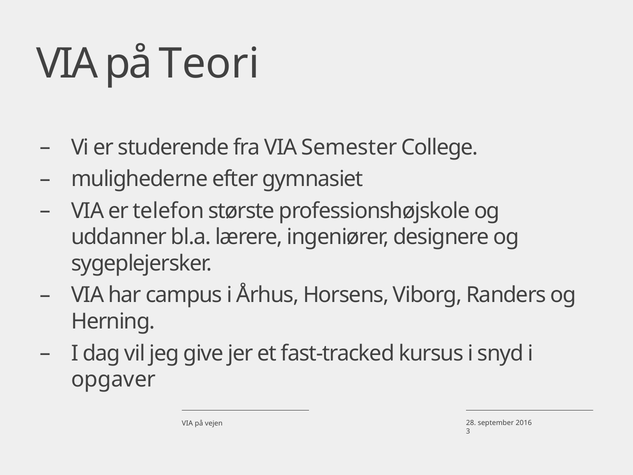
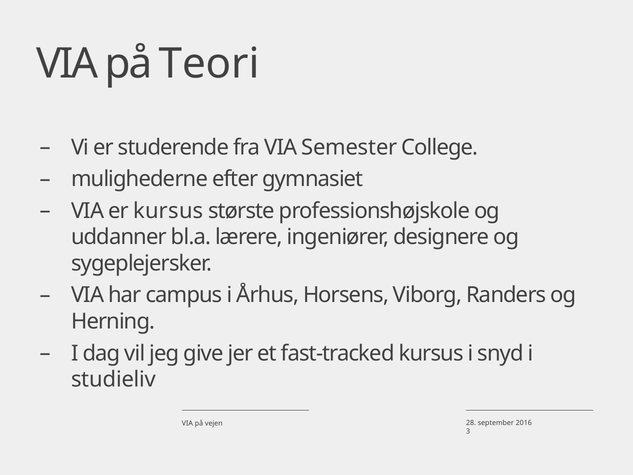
er telefon: telefon -> kursus
opgaver: opgaver -> studieliv
